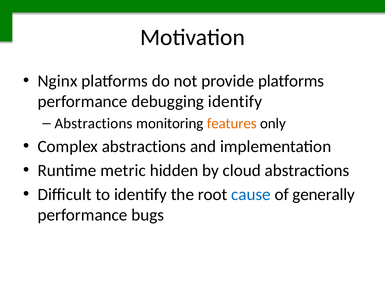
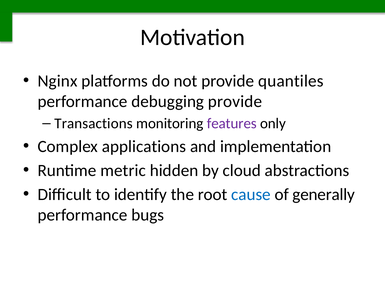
provide platforms: platforms -> quantiles
debugging identify: identify -> provide
Abstractions at (93, 123): Abstractions -> Transactions
features colour: orange -> purple
Complex abstractions: abstractions -> applications
